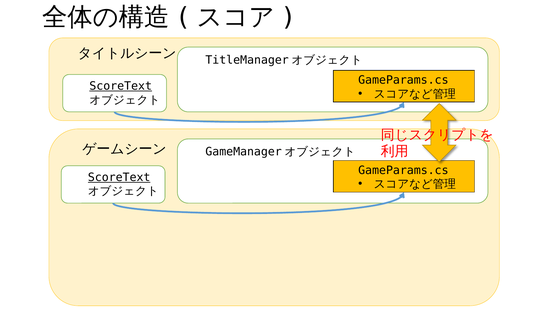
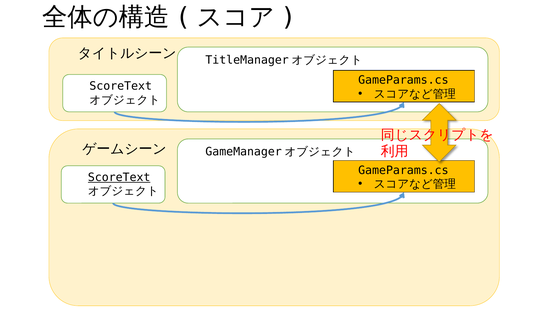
ScoreText at (121, 86) underline: present -> none
